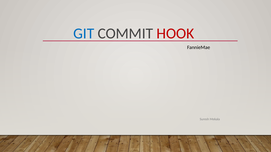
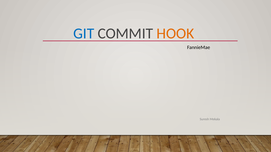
HOOK colour: red -> orange
